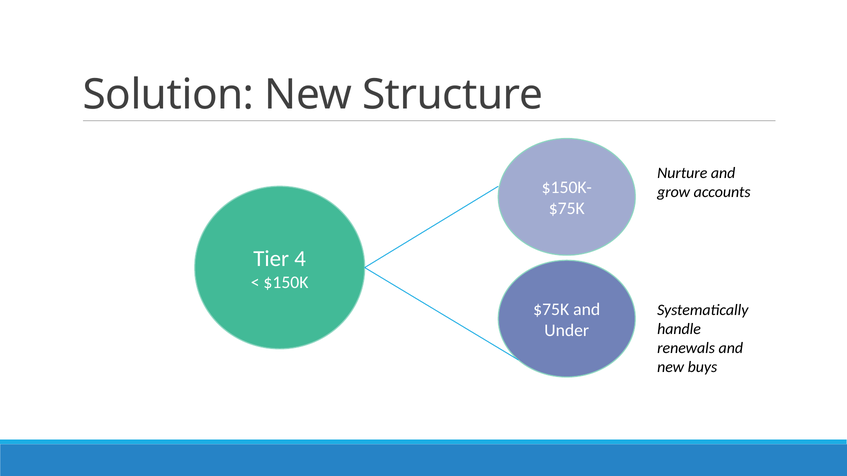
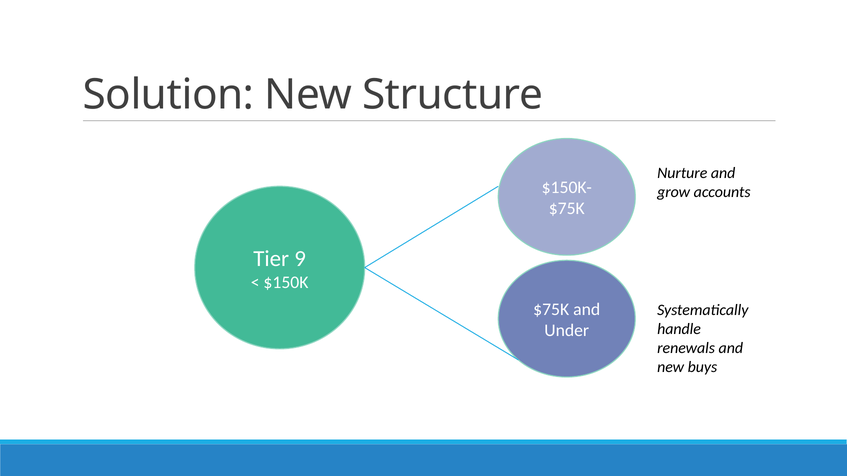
4: 4 -> 9
